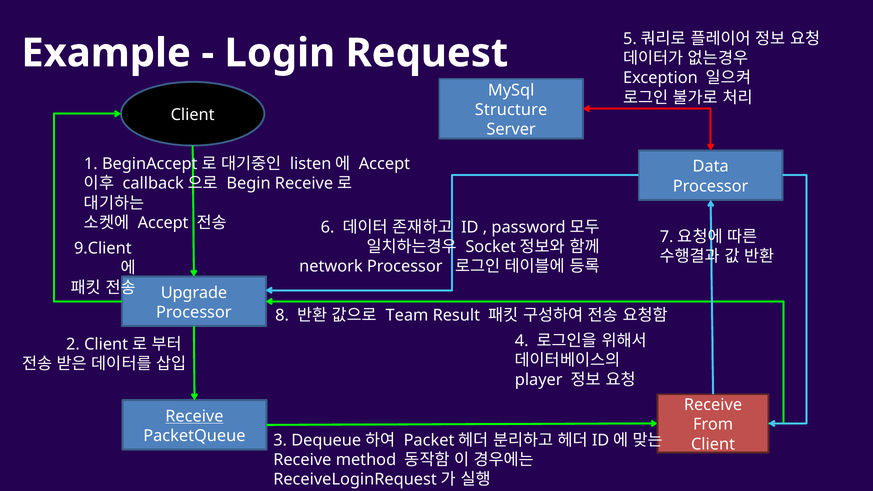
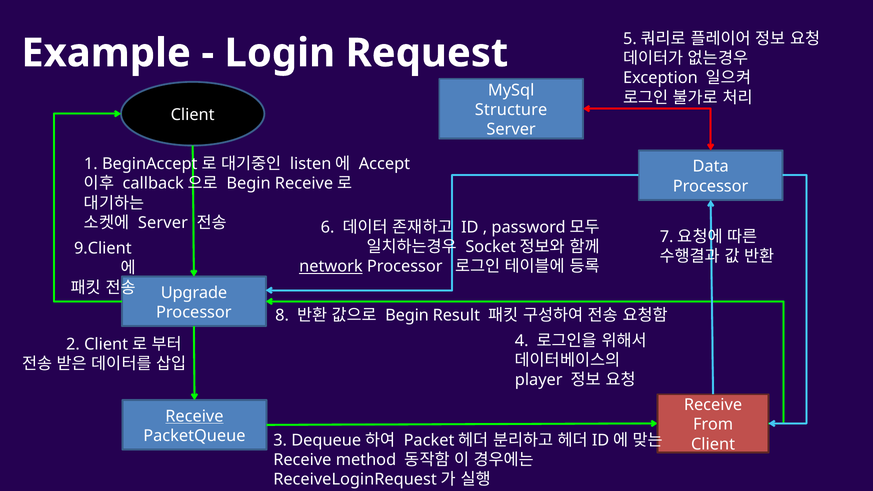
Accept at (163, 223): Accept -> Server
network underline: none -> present
Team at (407, 315): Team -> Begin
